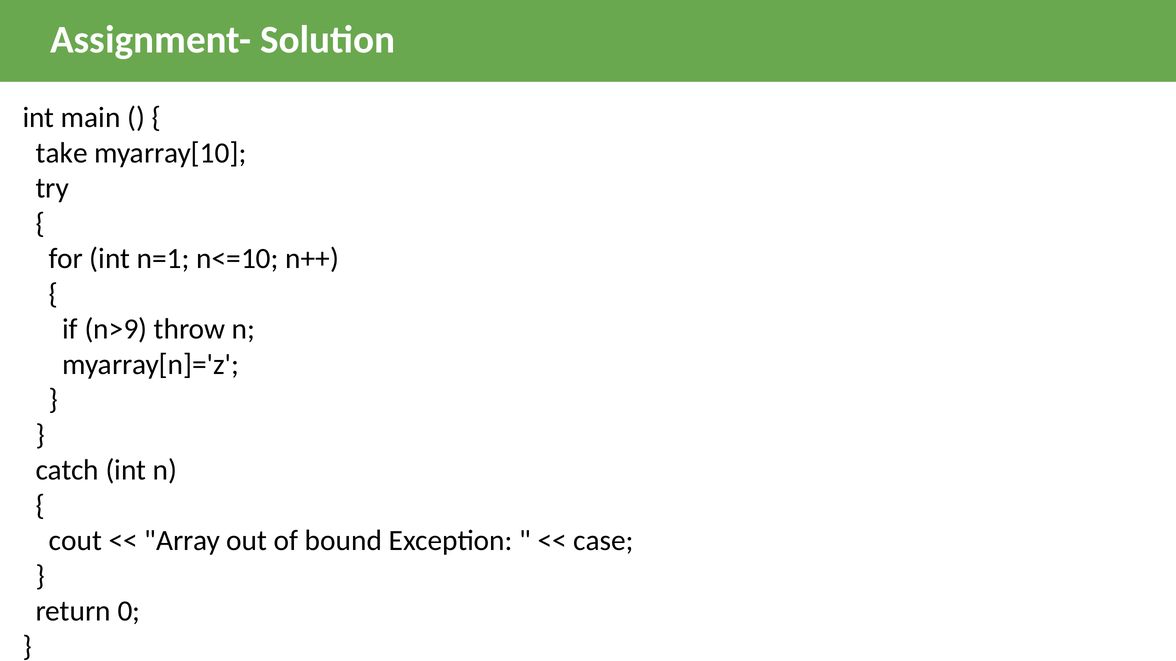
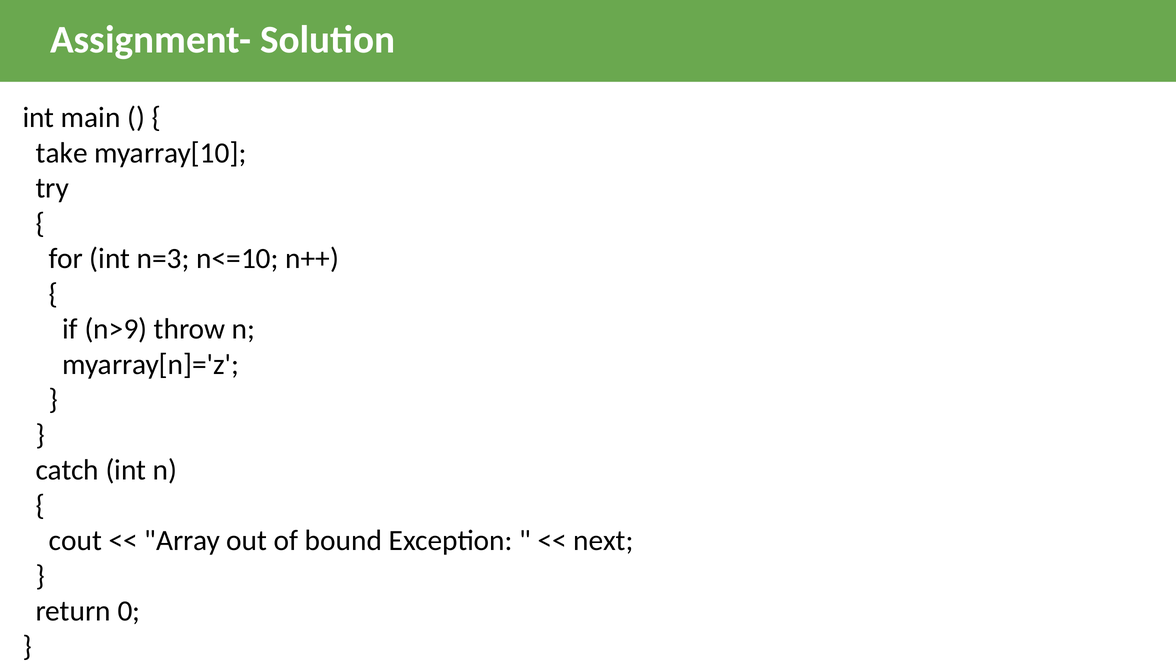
n=1: n=1 -> n=3
case: case -> next
